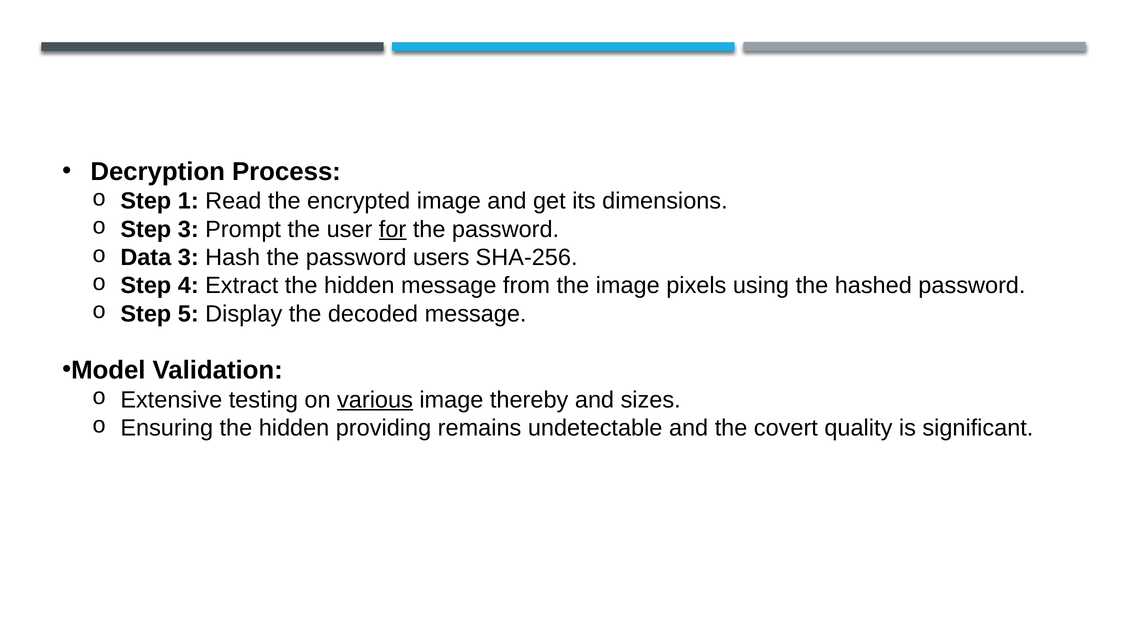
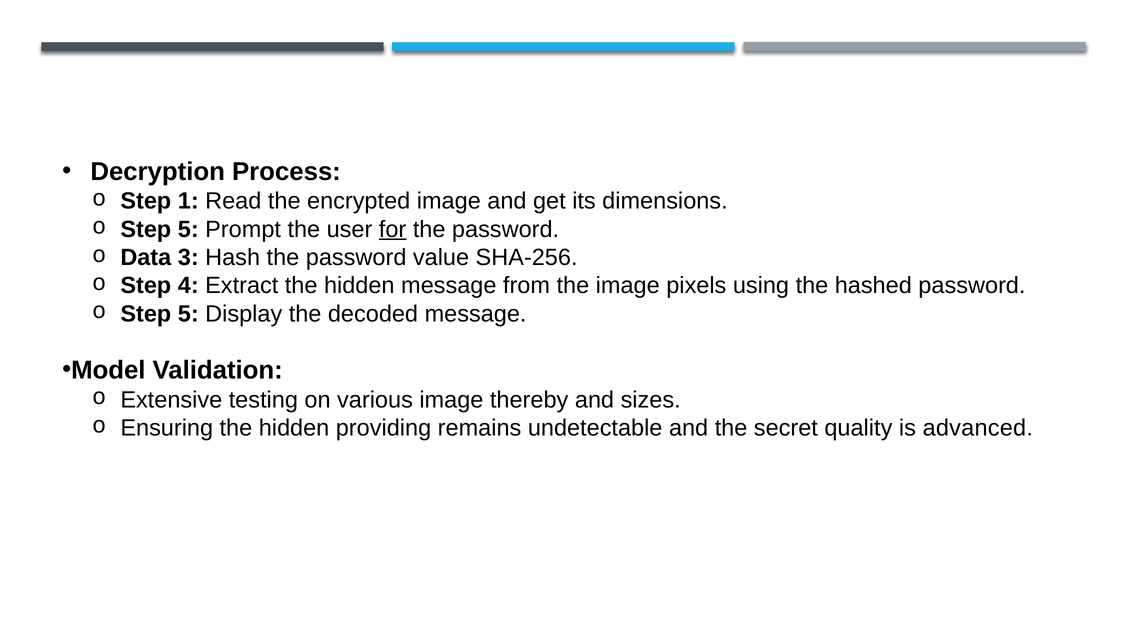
3 at (188, 229): 3 -> 5
users: users -> value
various underline: present -> none
covert: covert -> secret
significant: significant -> advanced
